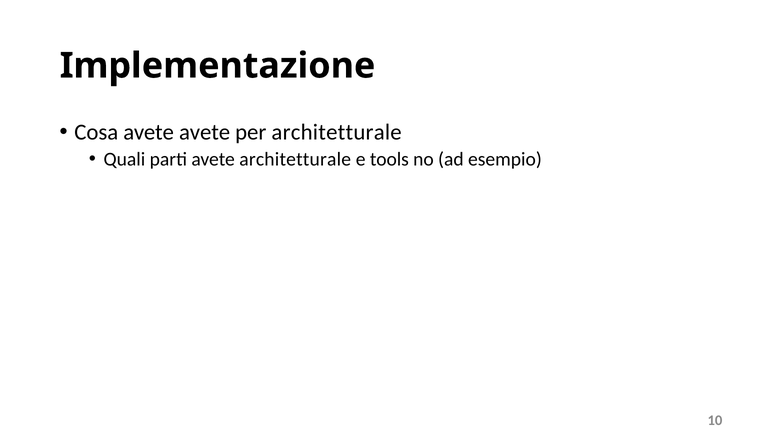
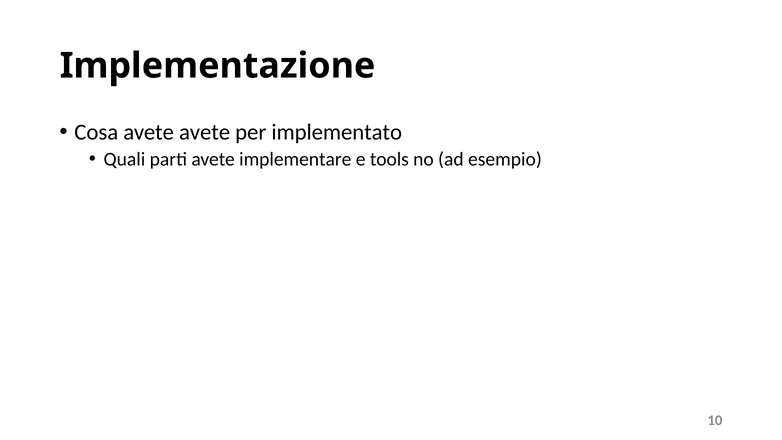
per architetturale: architetturale -> implementato
avete architetturale: architetturale -> implementare
